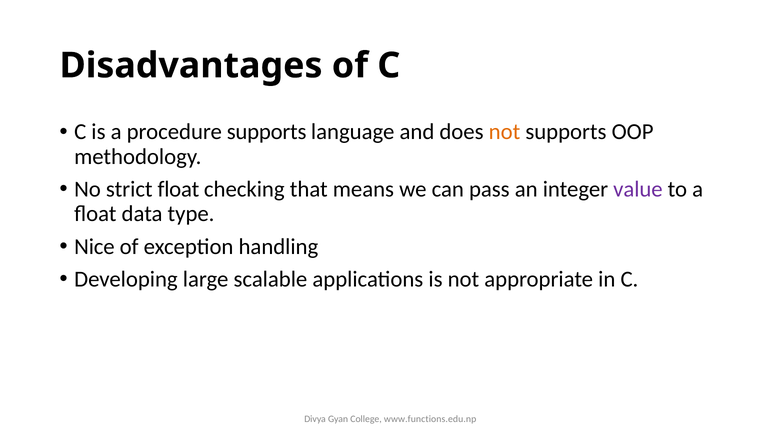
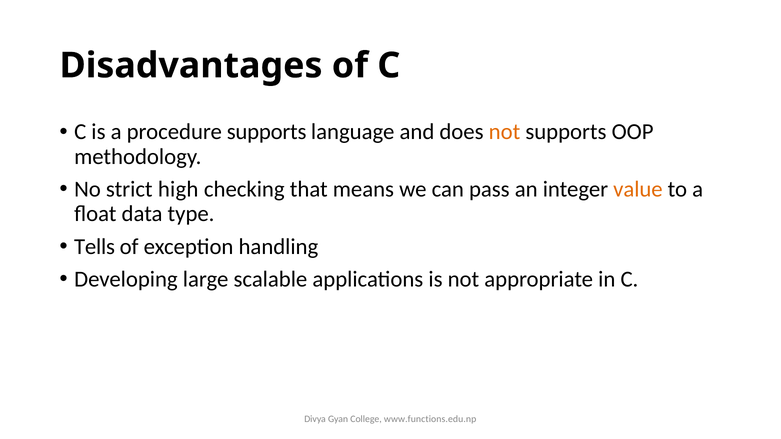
strict float: float -> high
value colour: purple -> orange
Nice: Nice -> Tells
